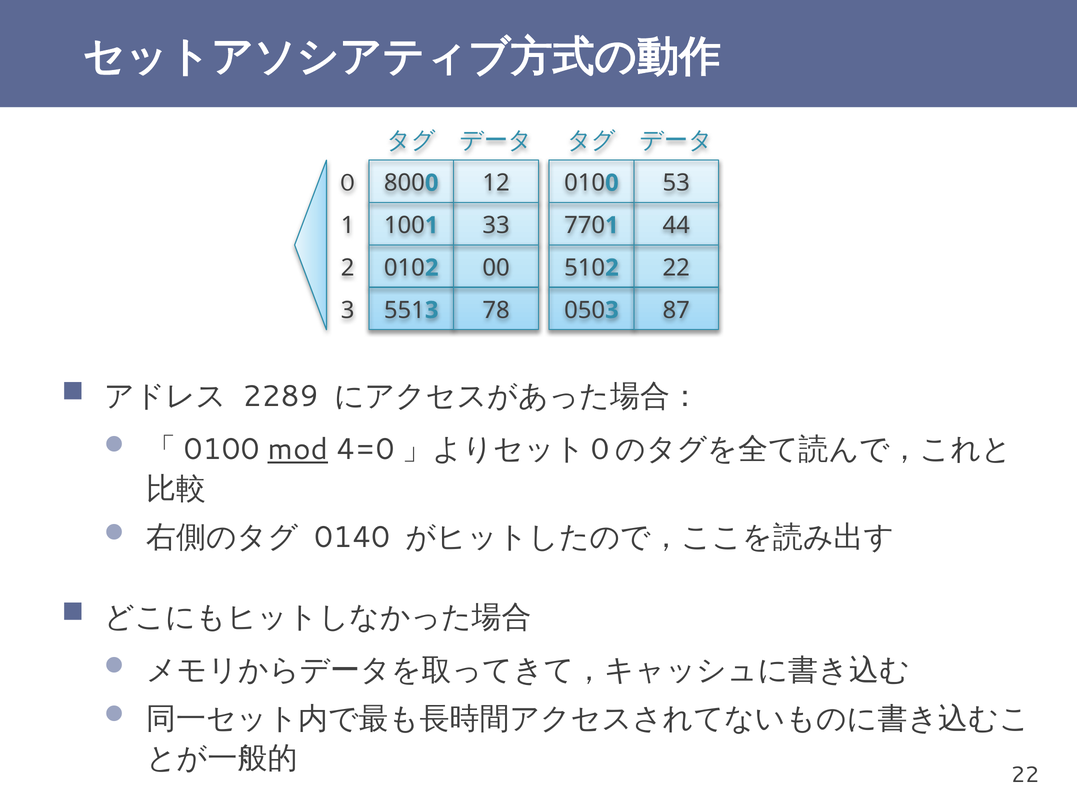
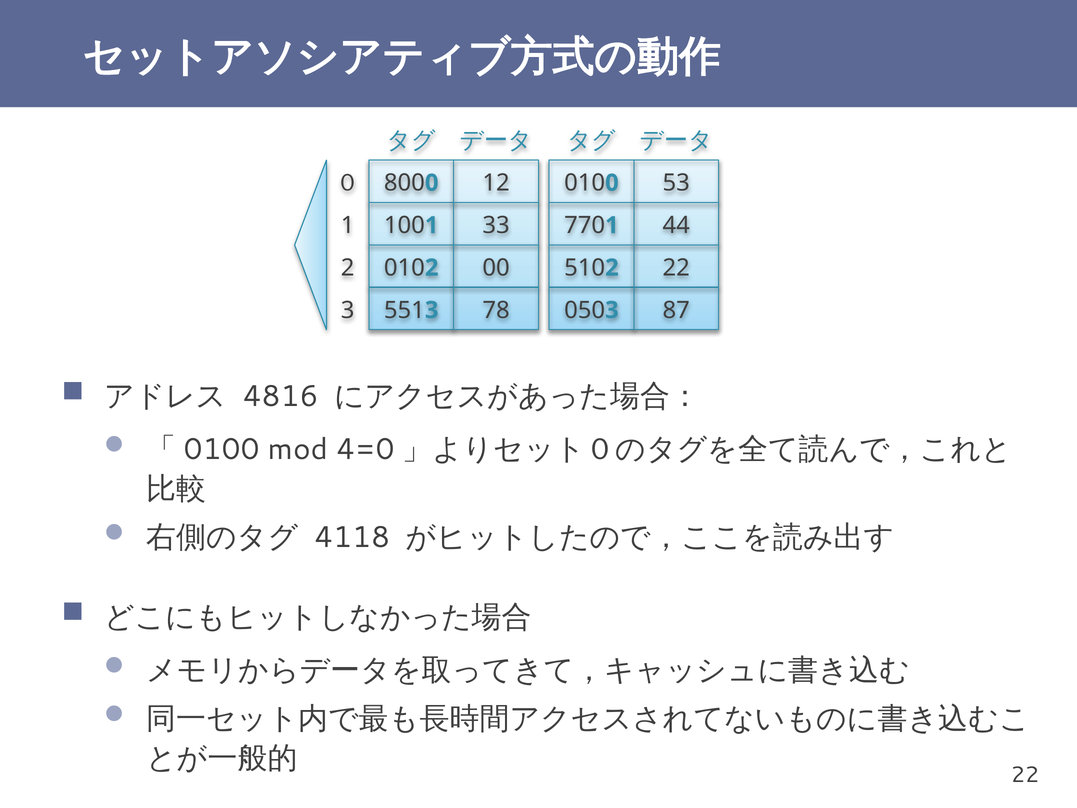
2289: 2289 -> 4816
mod underline: present -> none
0140: 0140 -> 4118
